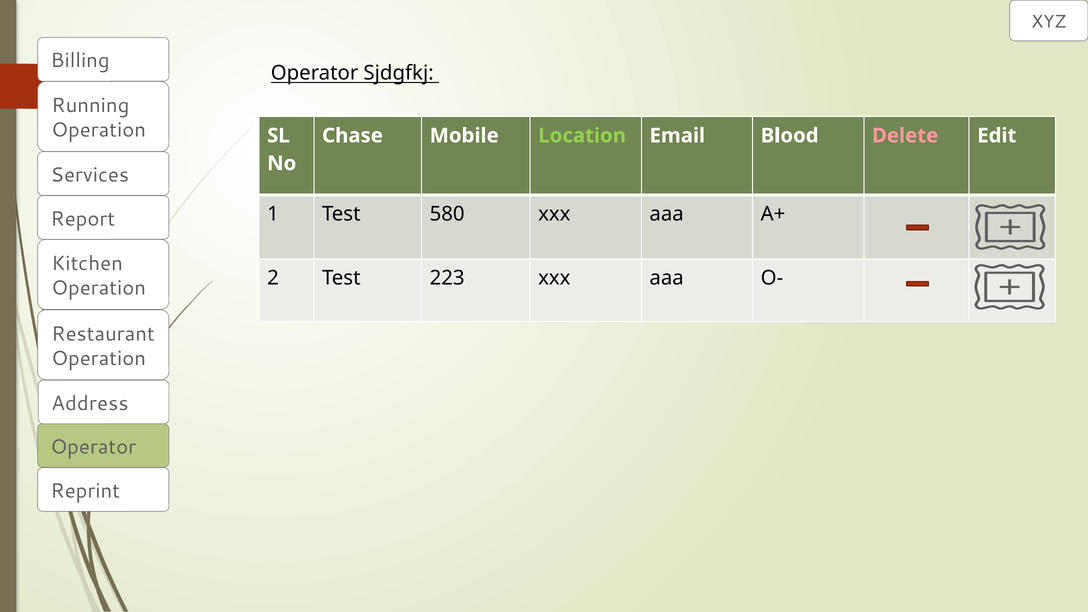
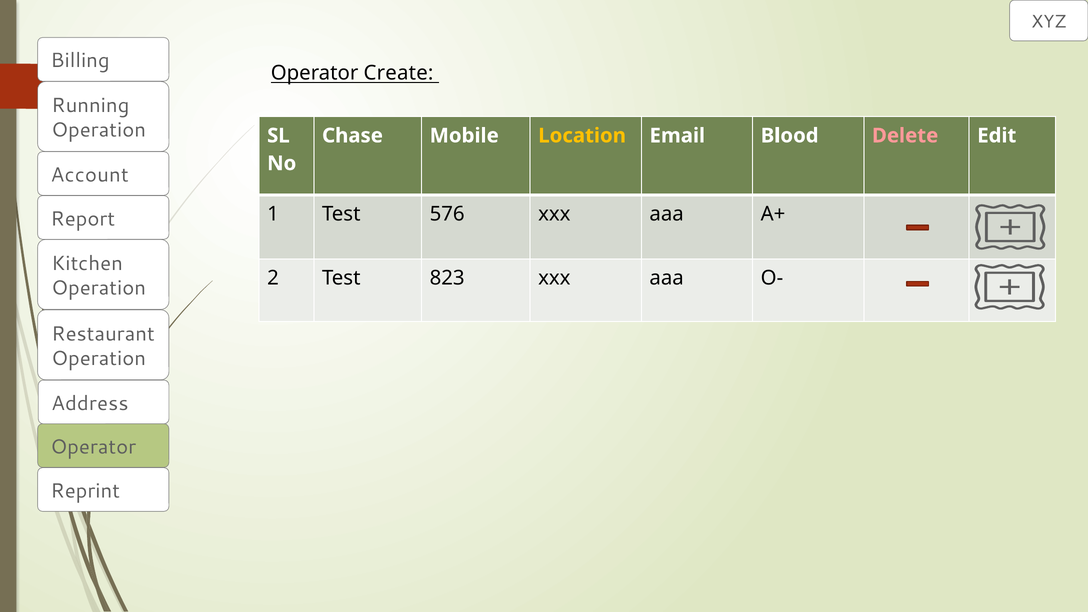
Sjdgfkj: Sjdgfkj -> Create
Location colour: light green -> yellow
Services: Services -> Account
580: 580 -> 576
223: 223 -> 823
